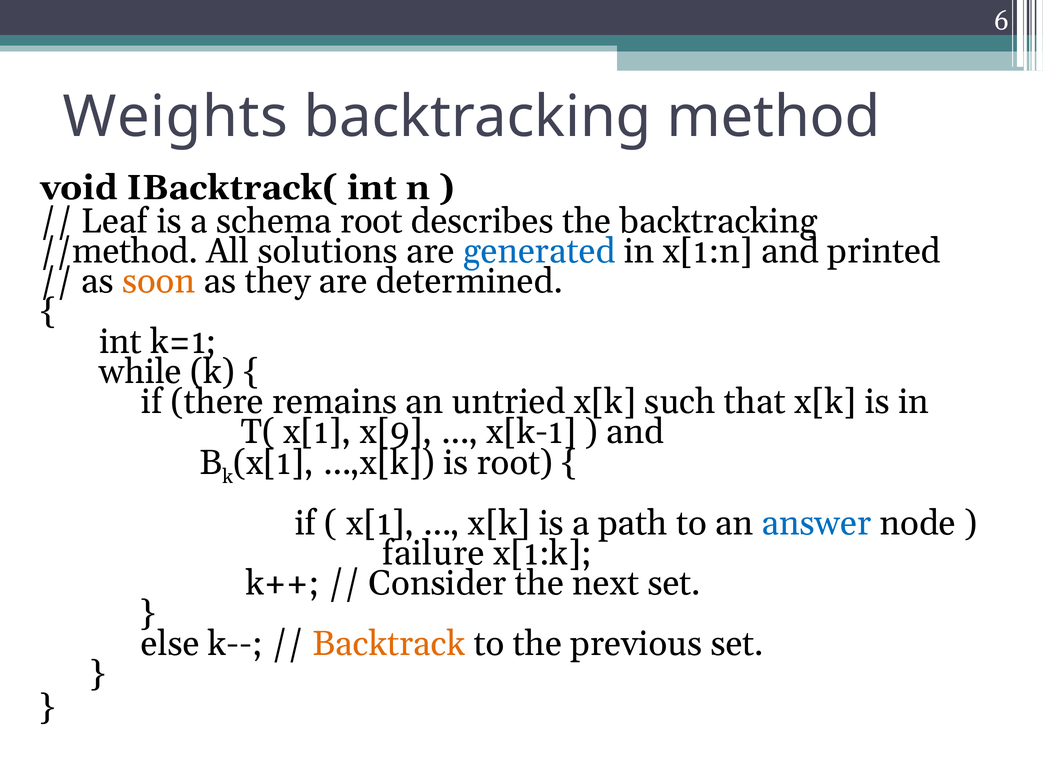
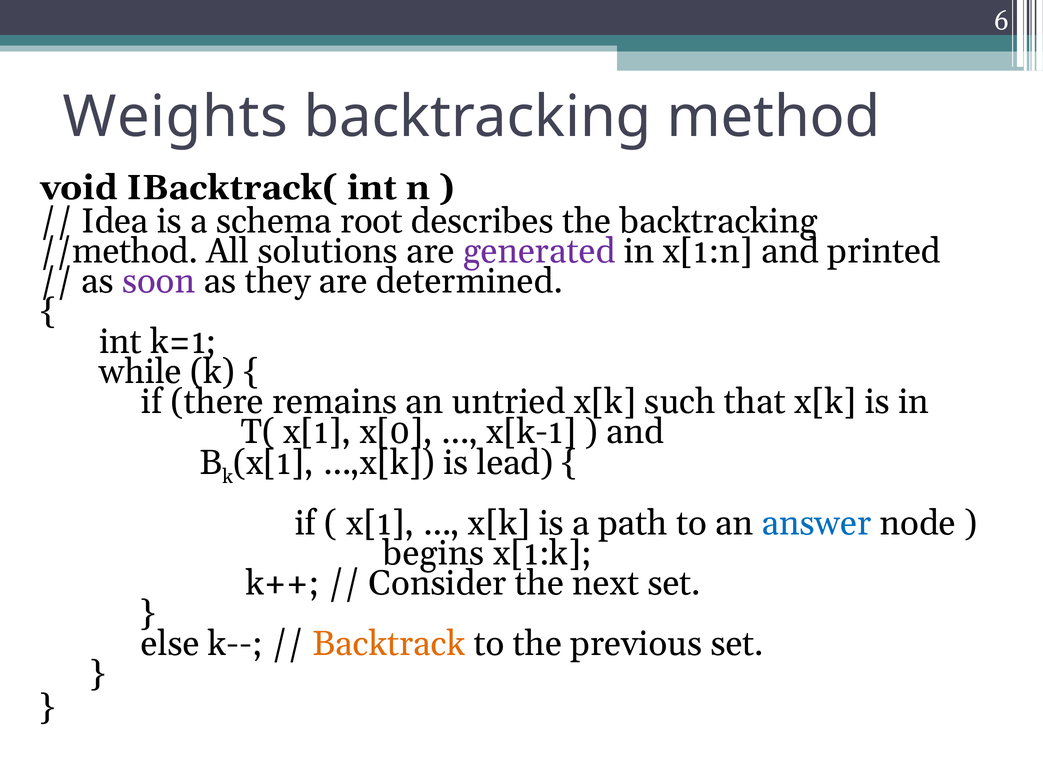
Leaf: Leaf -> Idea
generated colour: blue -> purple
soon colour: orange -> purple
x[9: x[9 -> x[0
is root: root -> lead
failure: failure -> begins
